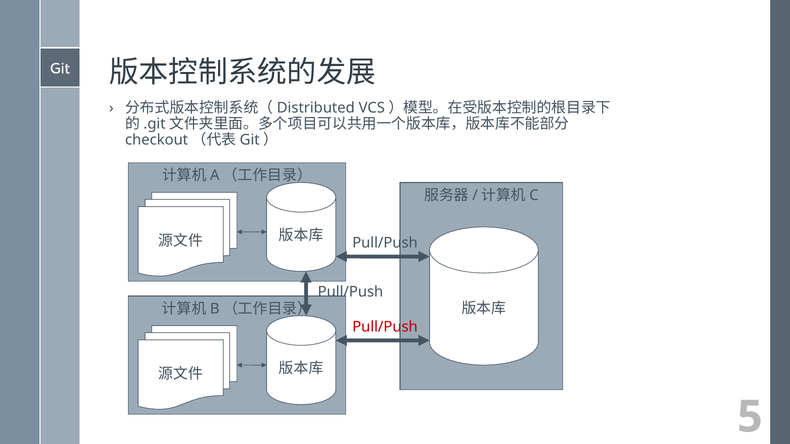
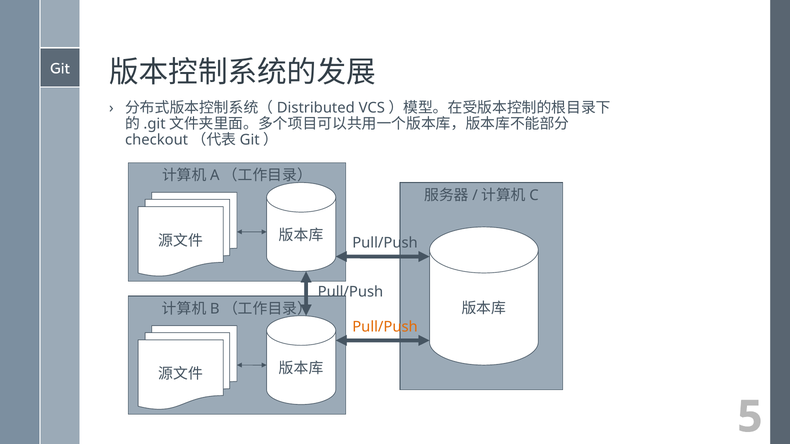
Pull/Push at (385, 327) colour: red -> orange
